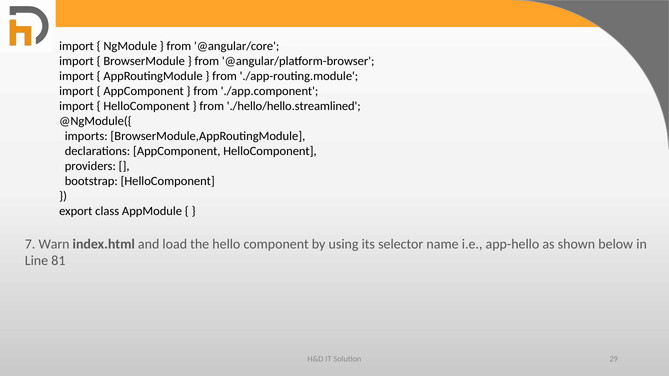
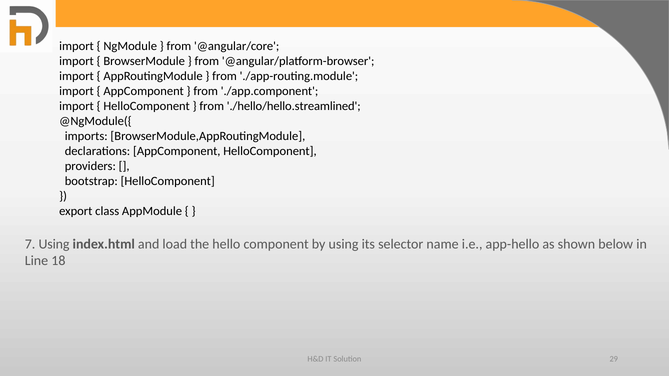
7 Warn: Warn -> Using
81: 81 -> 18
